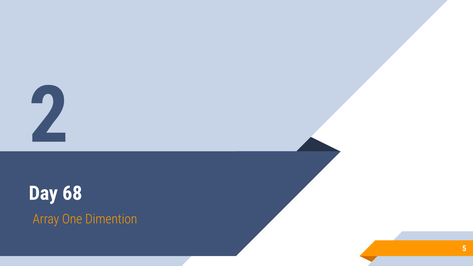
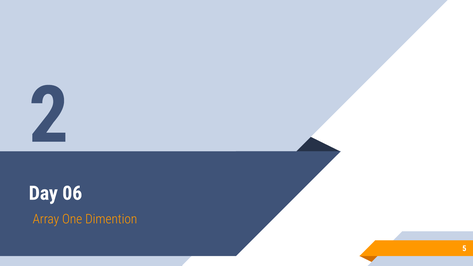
68: 68 -> 06
